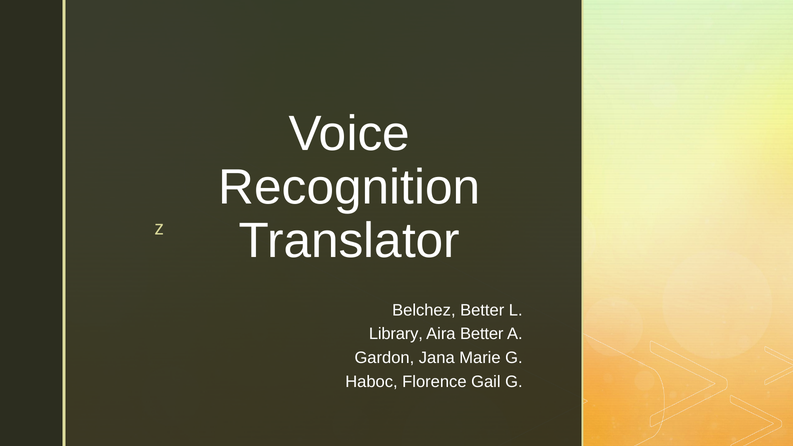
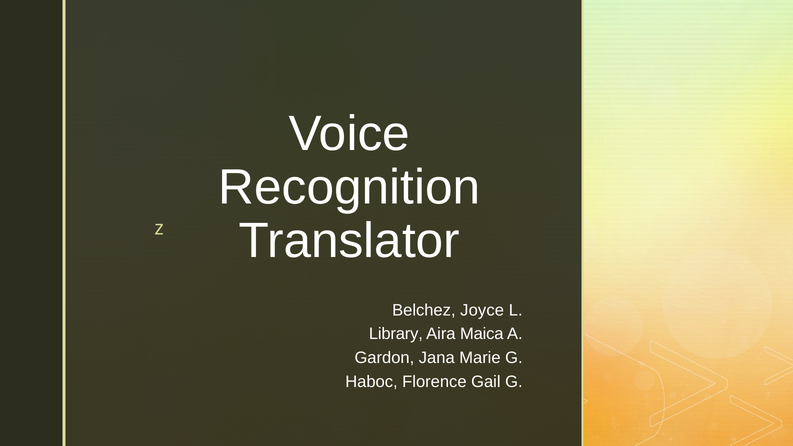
Belchez Better: Better -> Joyce
Aira Better: Better -> Maica
